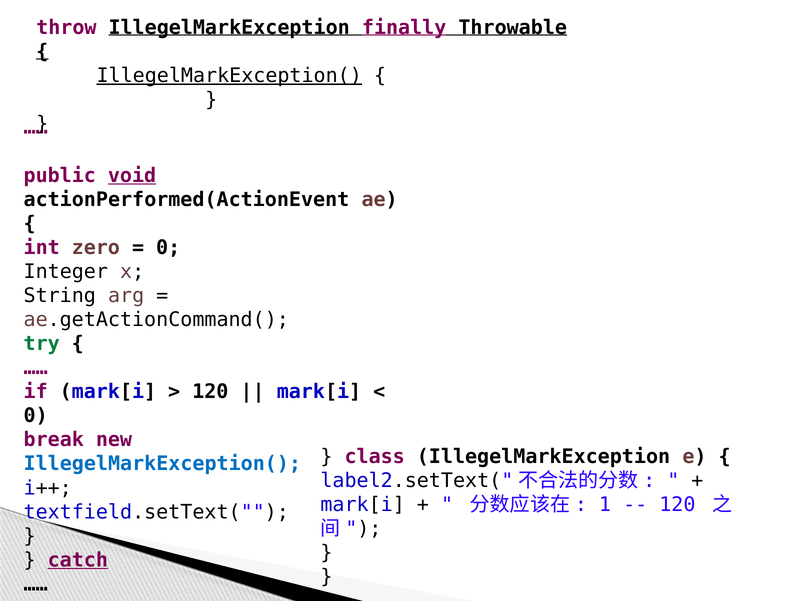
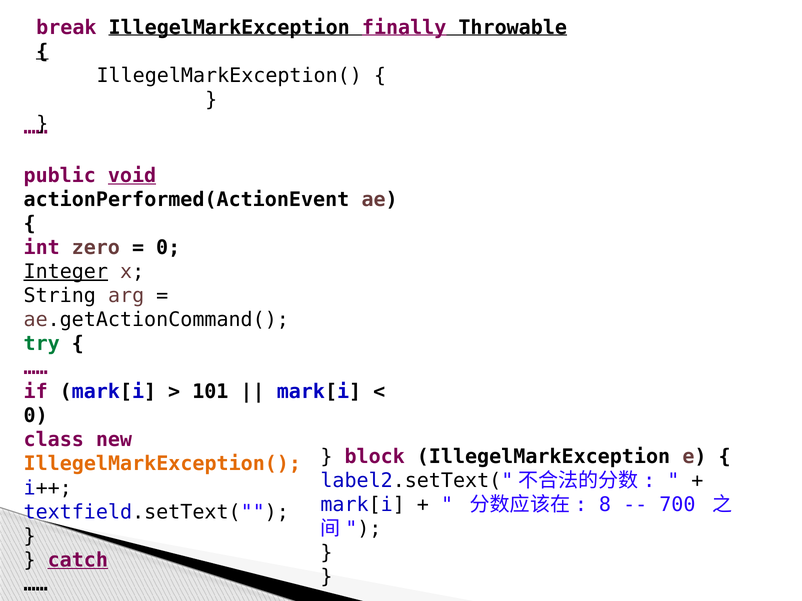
throw: throw -> break
IllegelMarkException( at (229, 76) underline: present -> none
Integer underline: none -> present
120 at (210, 392): 120 -> 101
break: break -> class
class: class -> block
IllegelMarkException( at (162, 464) colour: blue -> orange
1: 1 -> 8
120 at (677, 505): 120 -> 700
